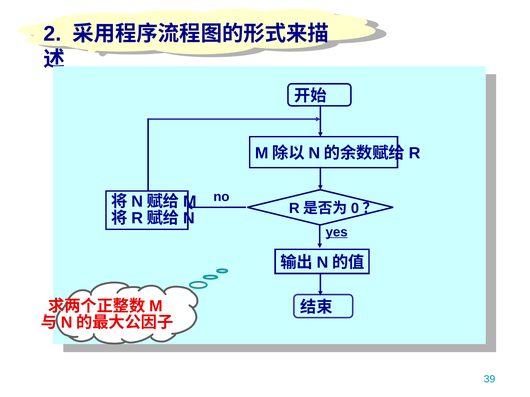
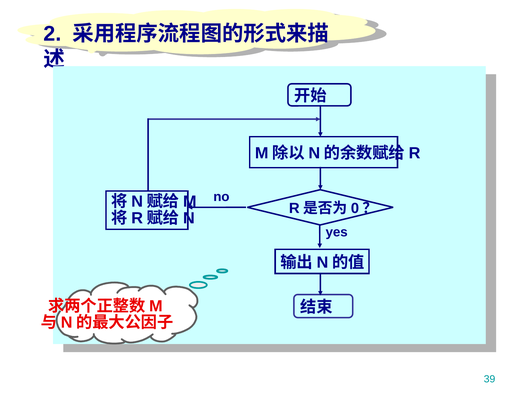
yes underline: present -> none
